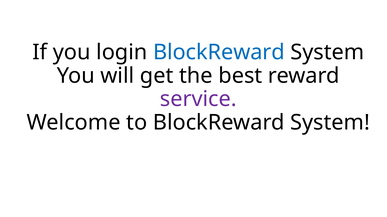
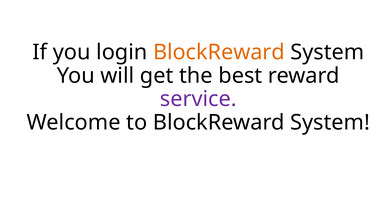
BlockReward at (219, 52) colour: blue -> orange
